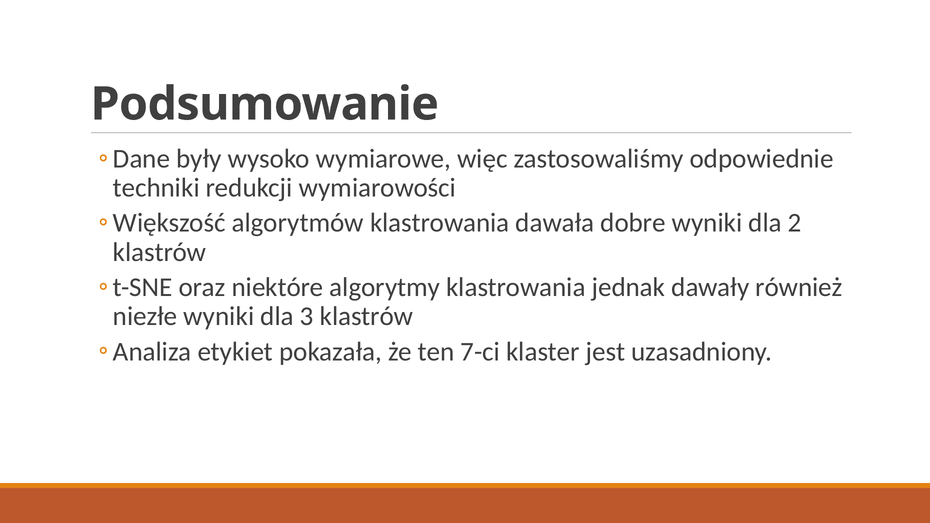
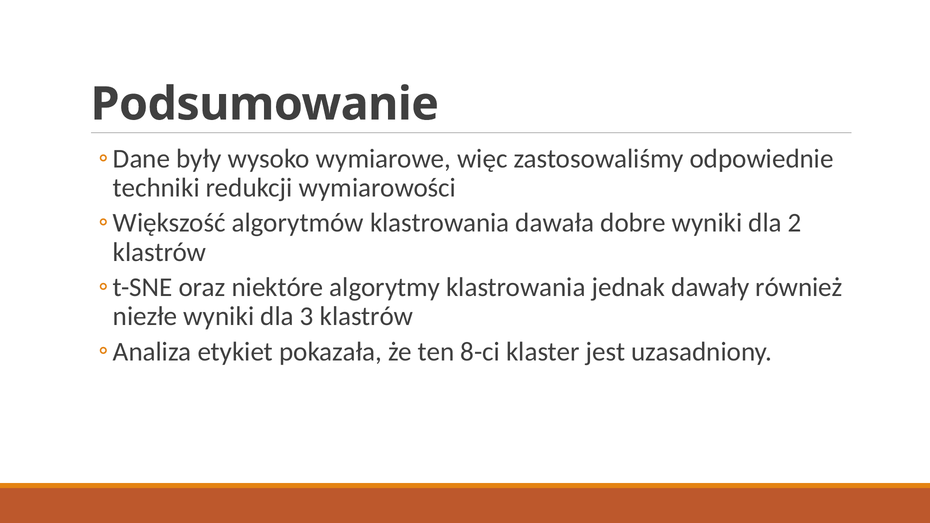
7-ci: 7-ci -> 8-ci
